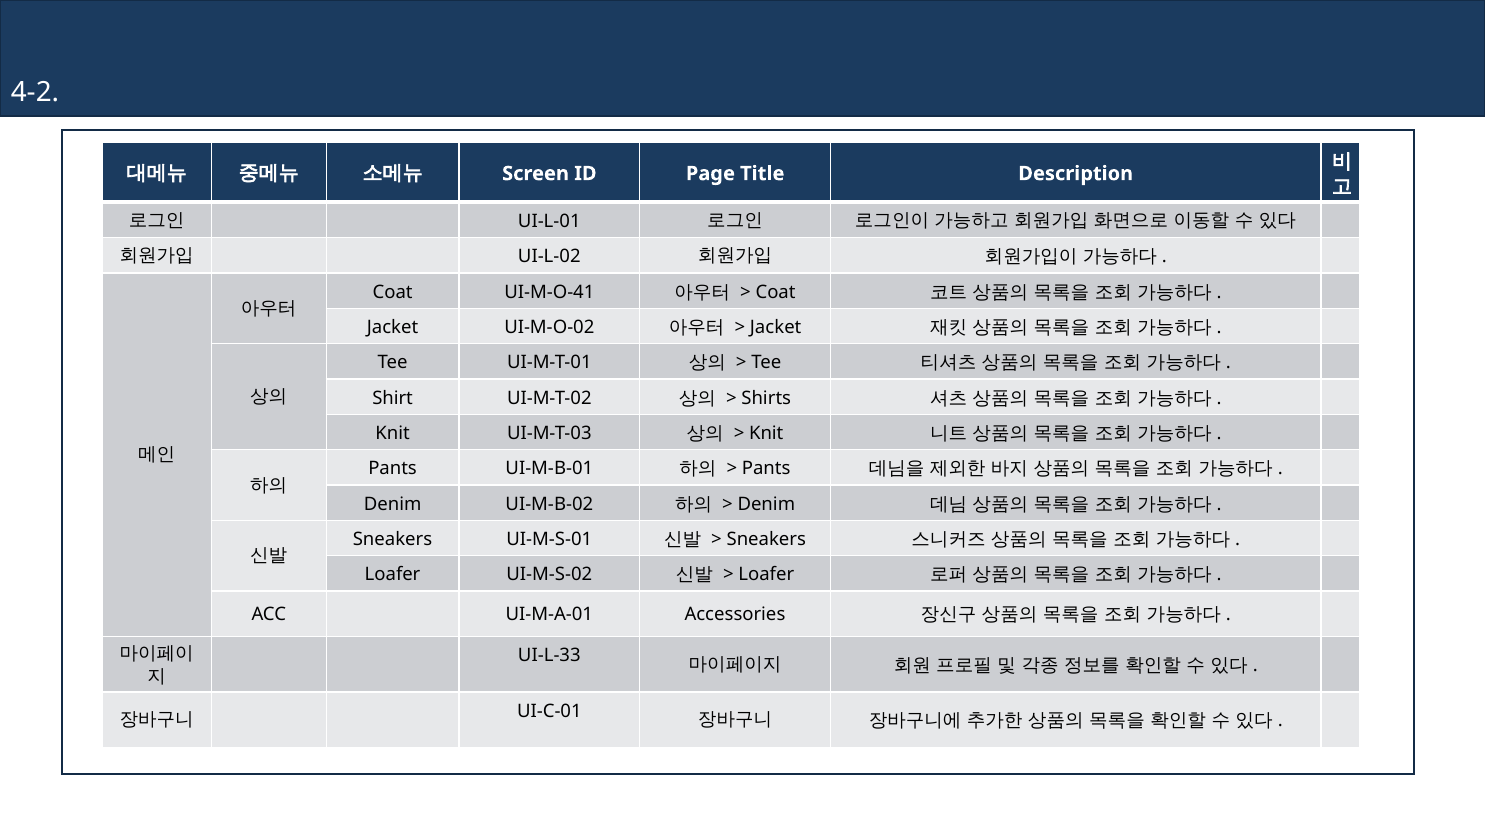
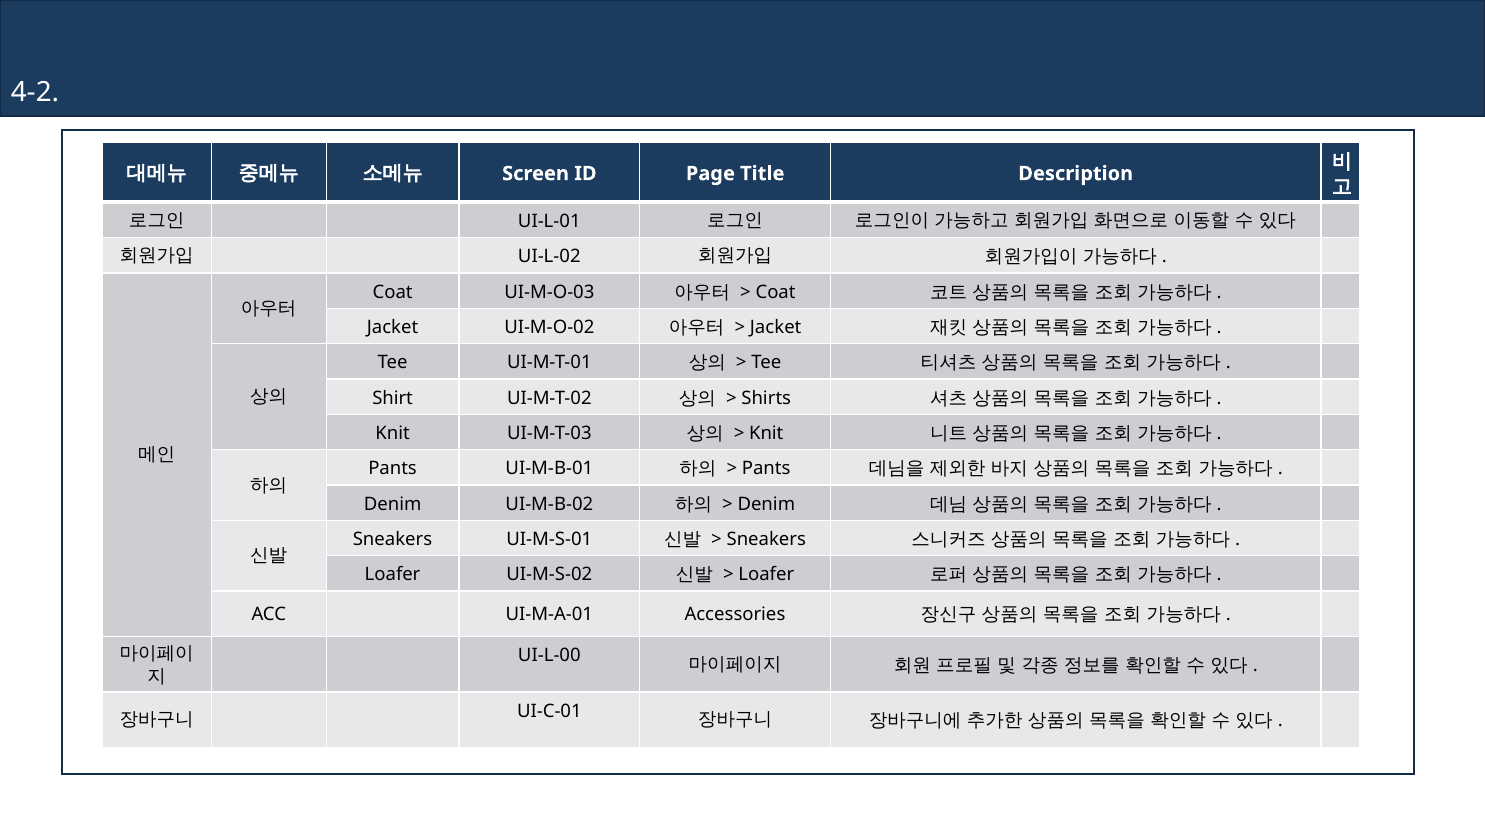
UI-M-O-41: UI-M-O-41 -> UI-M-O-03
UI-L-33: UI-L-33 -> UI-L-00
